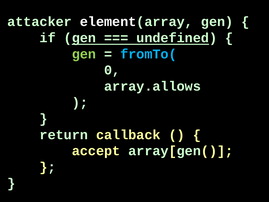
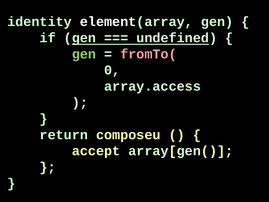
attacker: attacker -> identity
fromTo( colour: light blue -> pink
array.allows: array.allows -> array.access
callback: callback -> composeu
